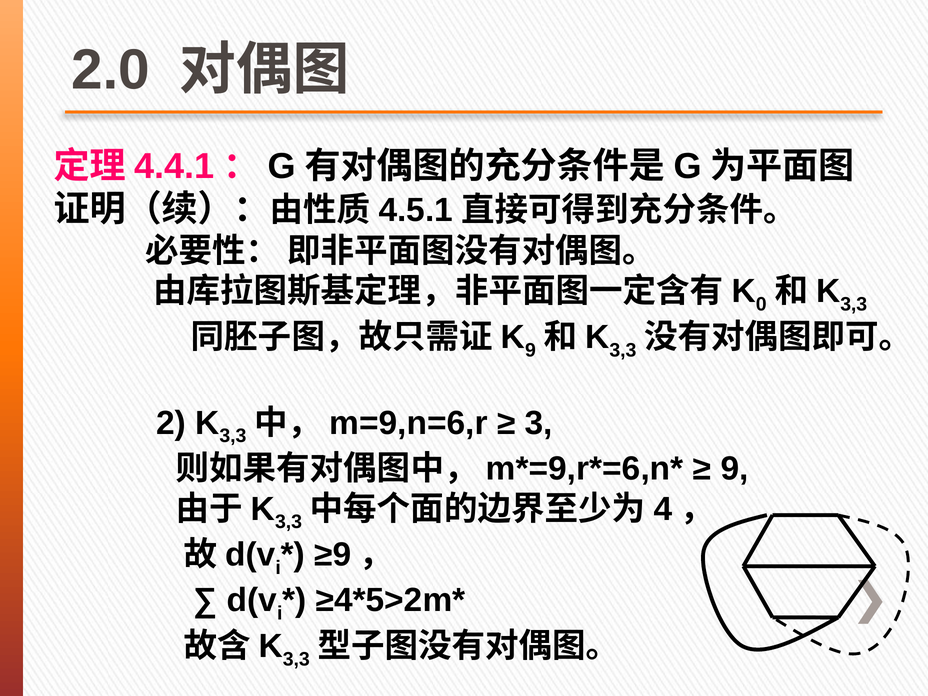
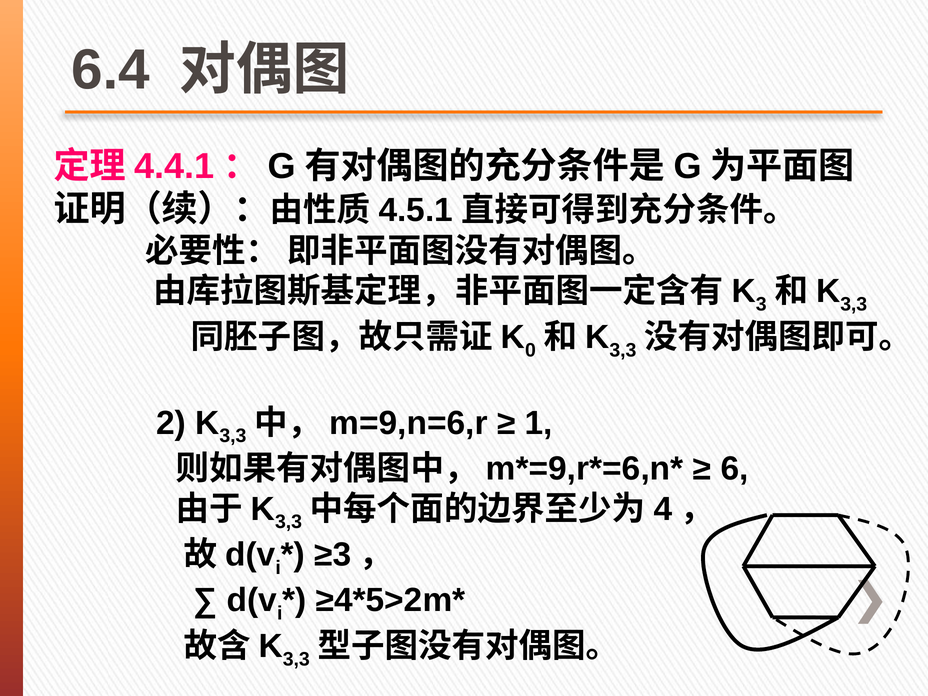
2.0: 2.0 -> 6.4
0: 0 -> 3
9 at (530, 350): 9 -> 0
3: 3 -> 1
9 at (735, 469): 9 -> 6
≥9: ≥9 -> ≥3
